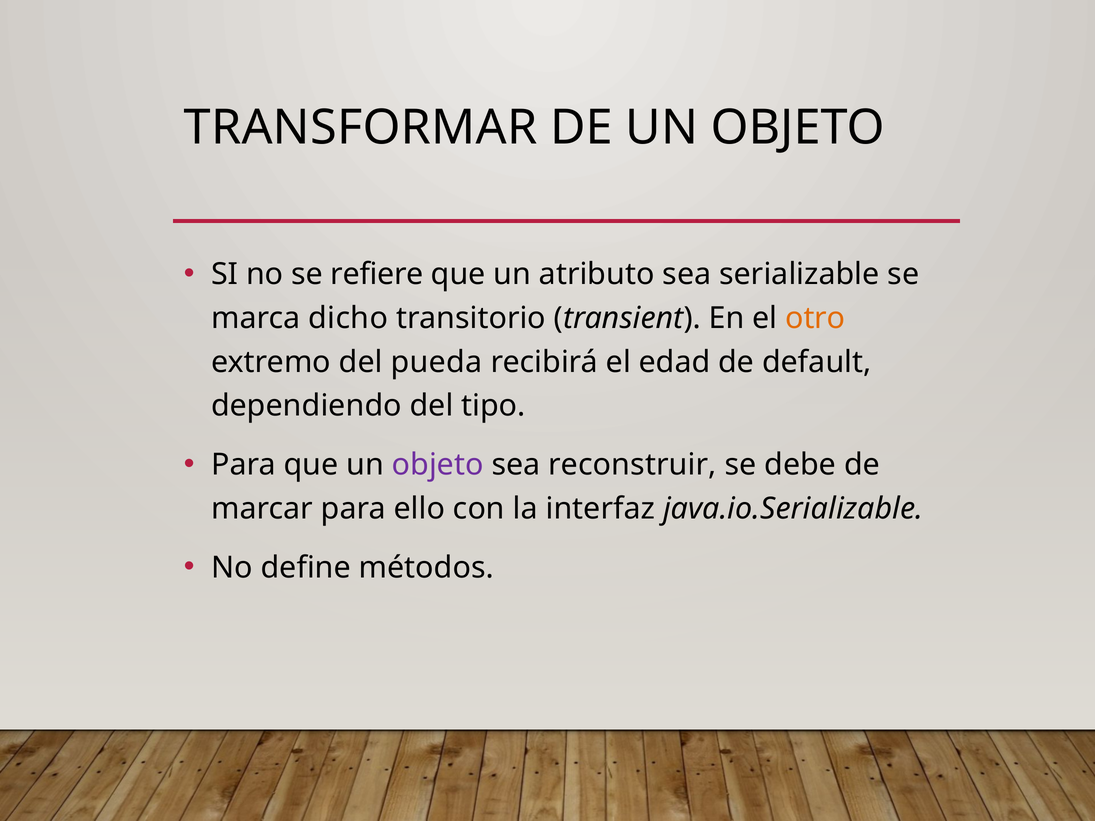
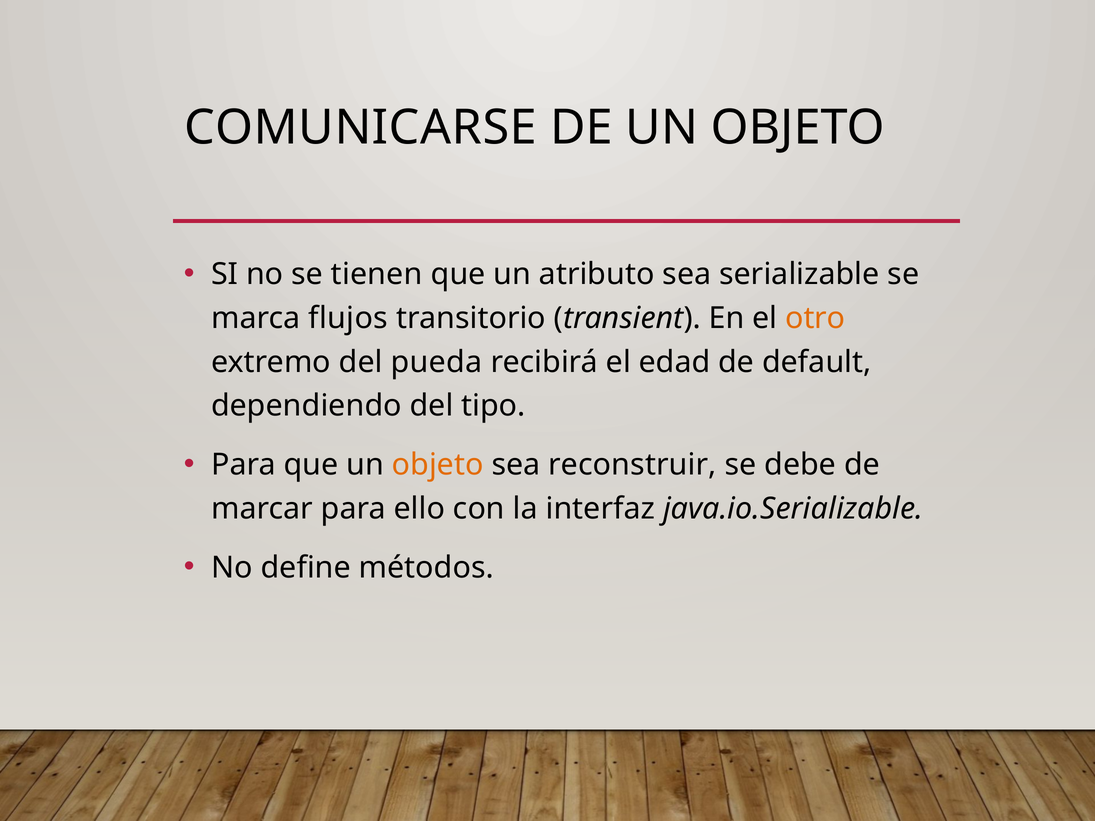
TRANSFORMAR: TRANSFORMAR -> COMUNICARSE
refiere: refiere -> tienen
dicho: dicho -> flujos
objeto at (438, 465) colour: purple -> orange
